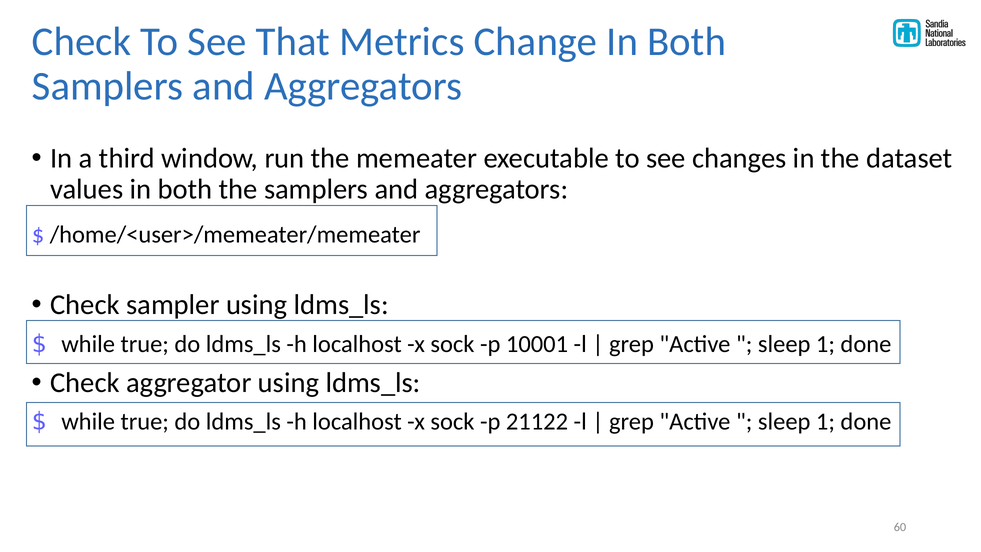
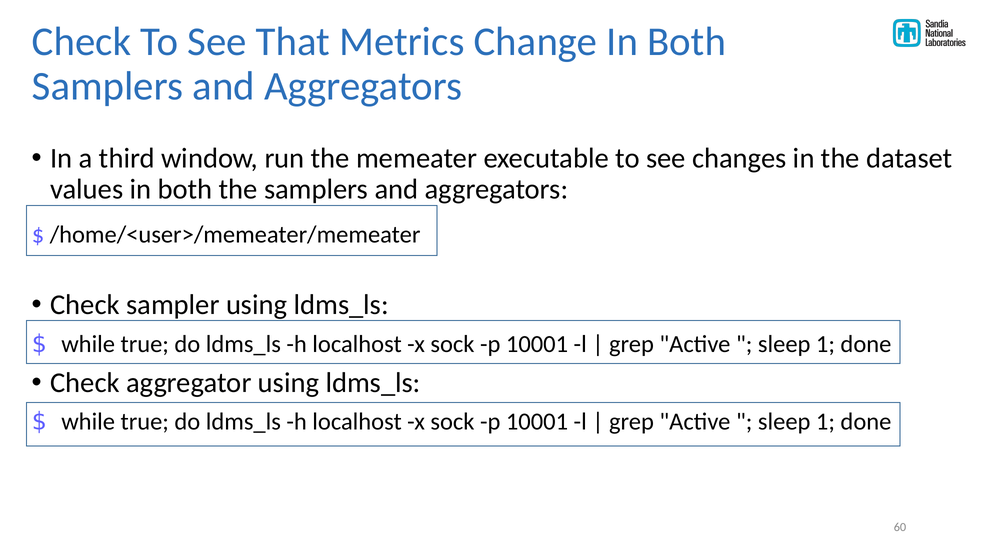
21122 at (537, 422): 21122 -> 10001
